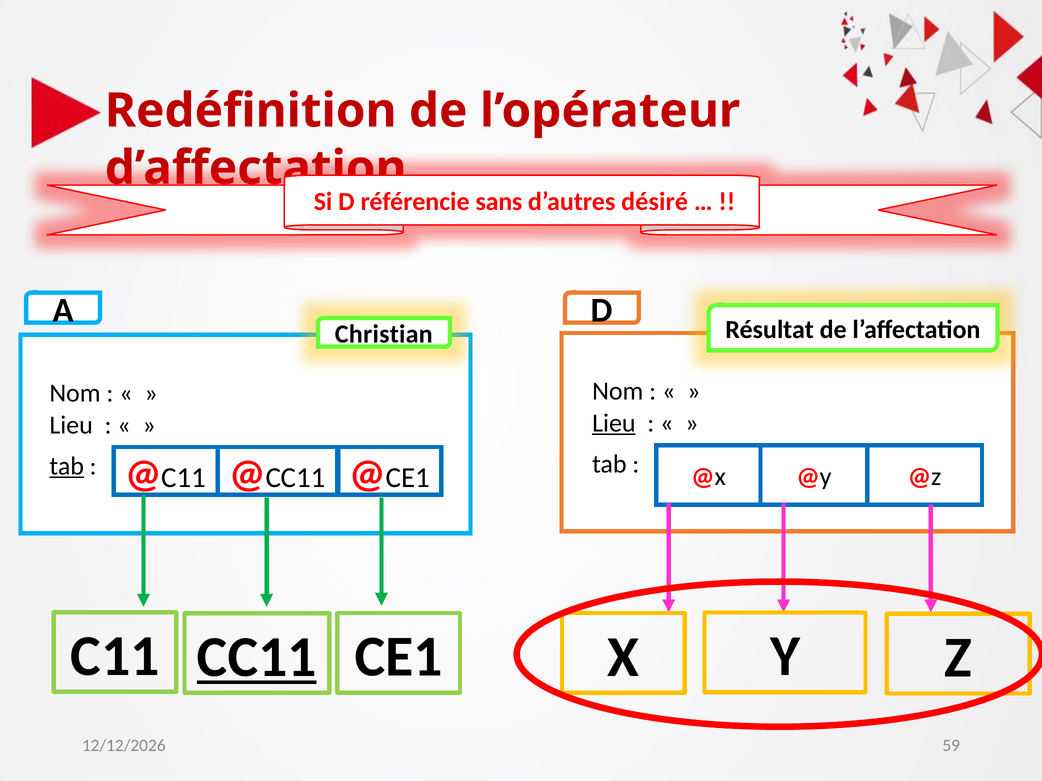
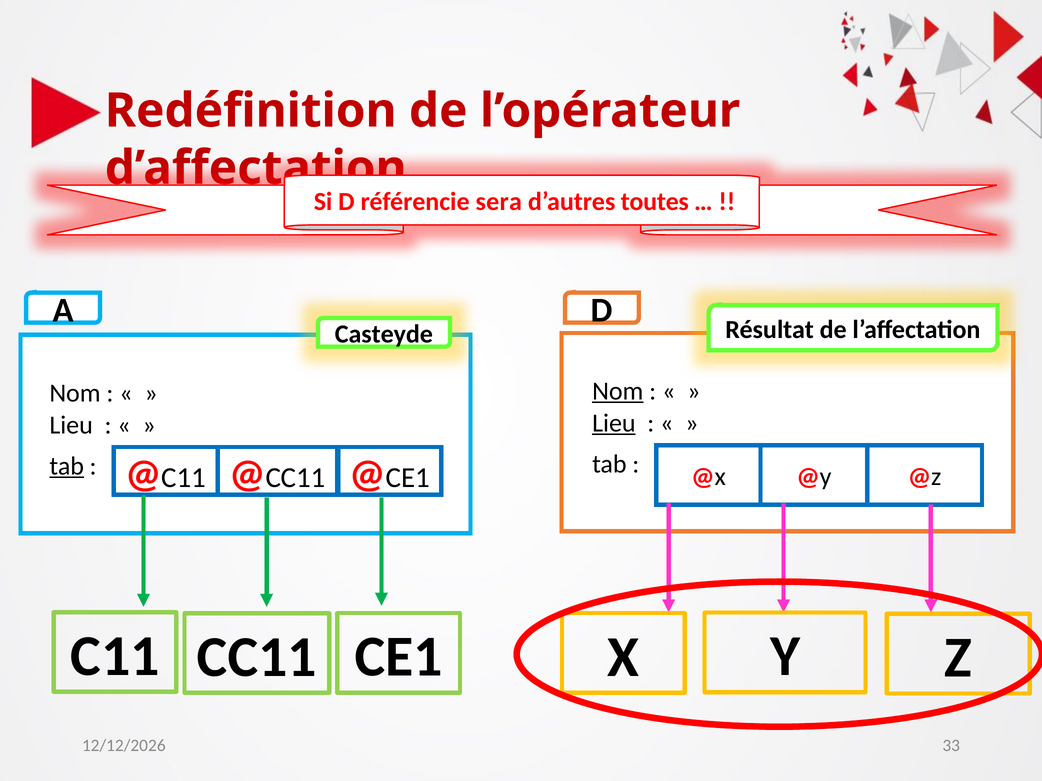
sans: sans -> sera
désiré: désiré -> toutes
Christian: Christian -> Casteyde
Nom at (618, 392) underline: none -> present
CC11 at (257, 658) underline: present -> none
59: 59 -> 33
